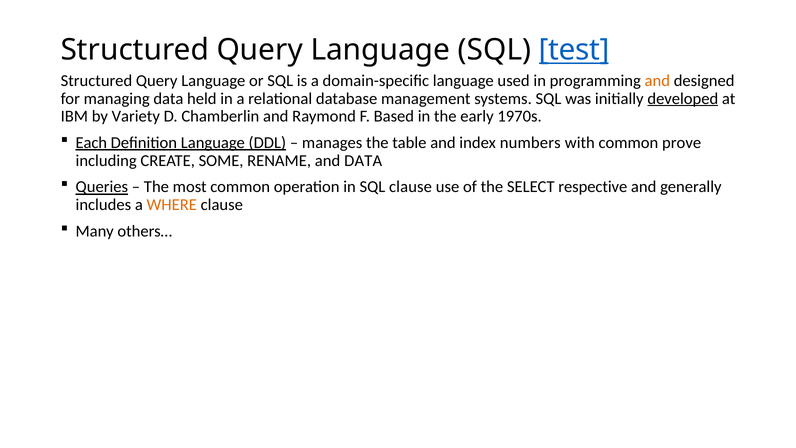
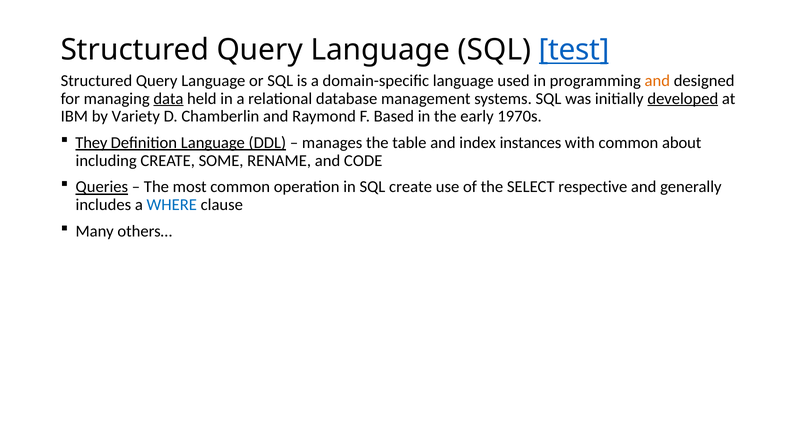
data at (168, 98) underline: none -> present
Each: Each -> They
numbers: numbers -> instances
prove: prove -> about
and DATA: DATA -> CODE
SQL clause: clause -> create
WHERE colour: orange -> blue
